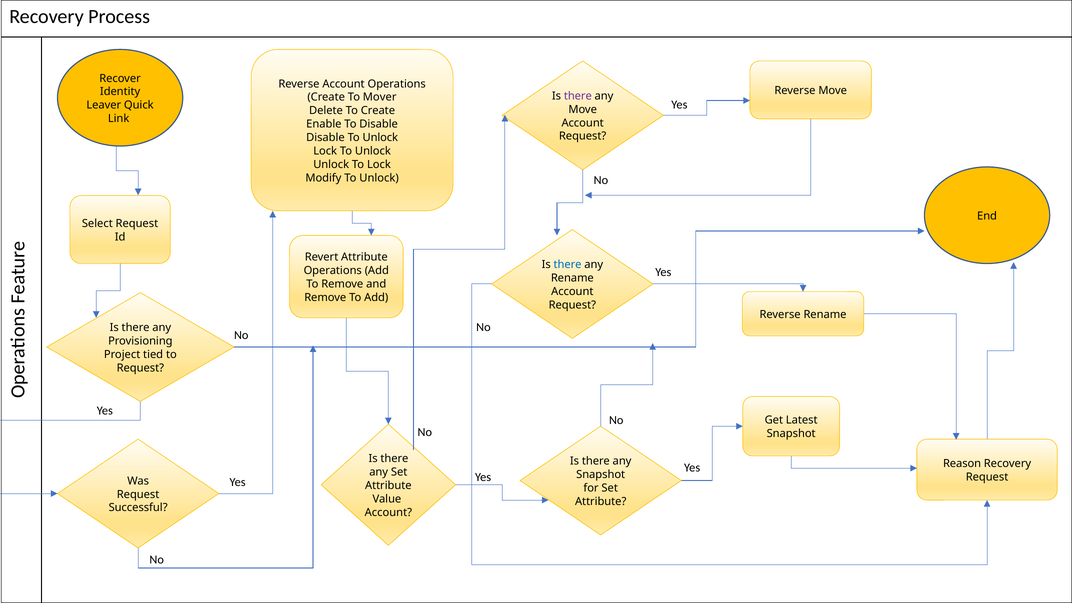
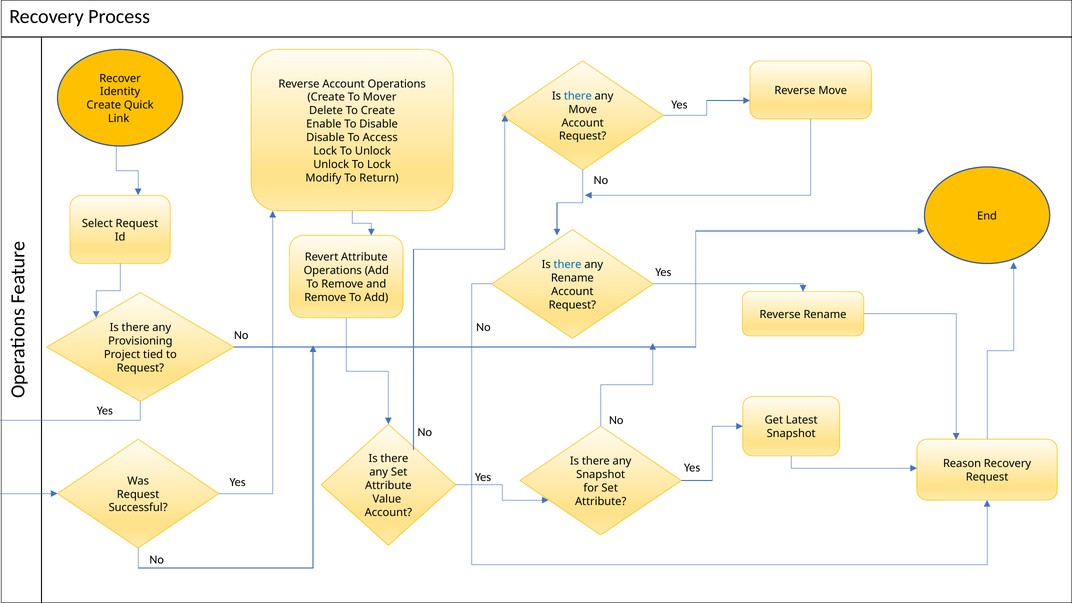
there at (578, 96) colour: purple -> blue
Leaver at (104, 105): Leaver -> Create
Disable To Unlock: Unlock -> Access
Modify To Unlock: Unlock -> Return
